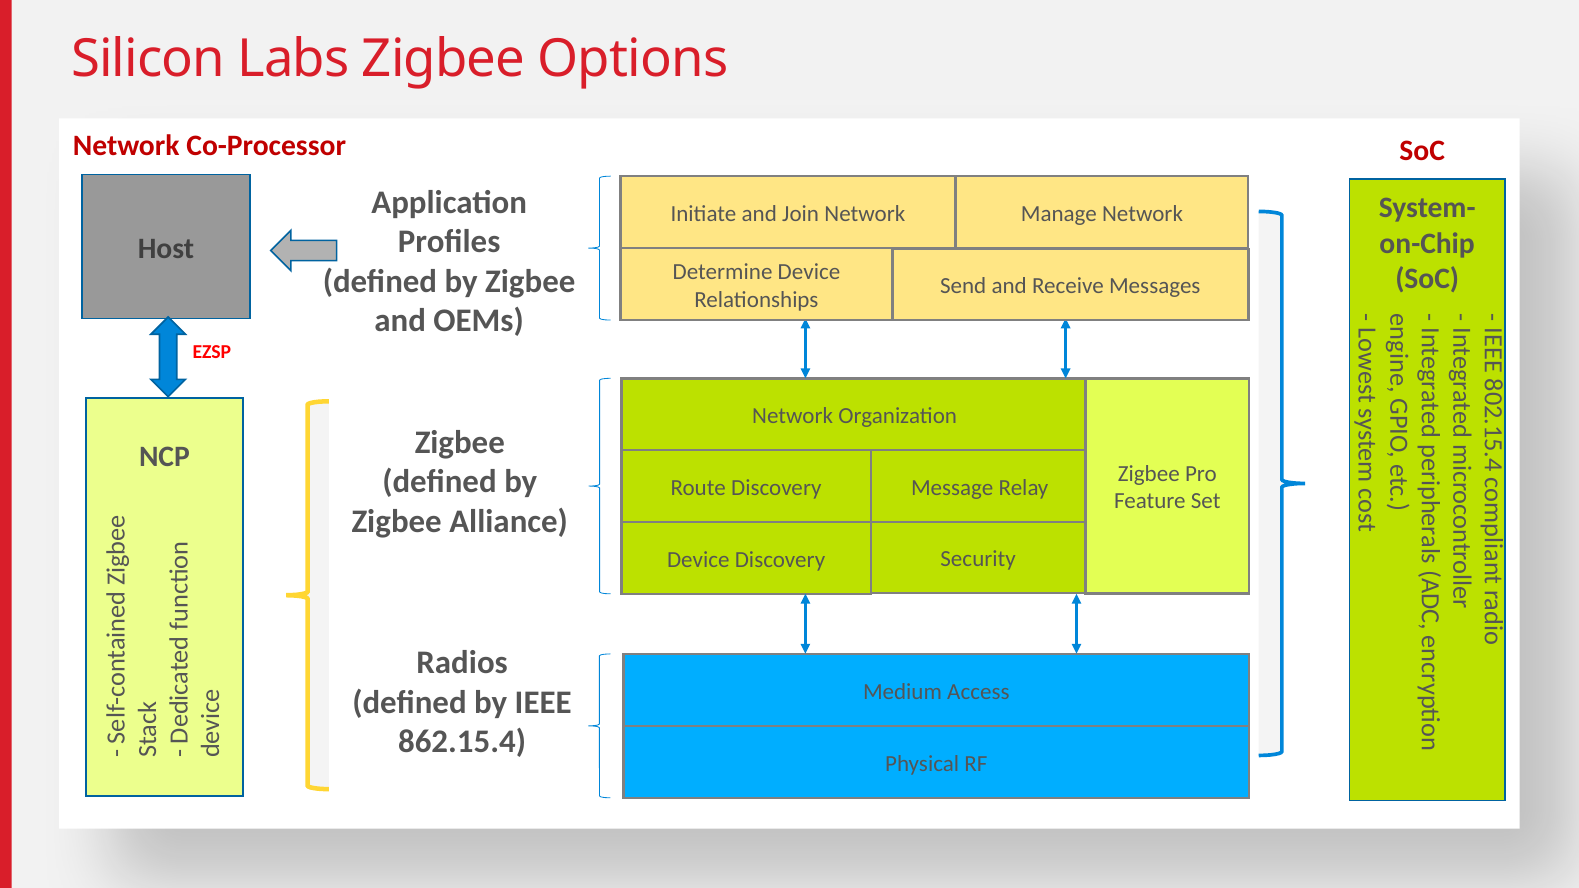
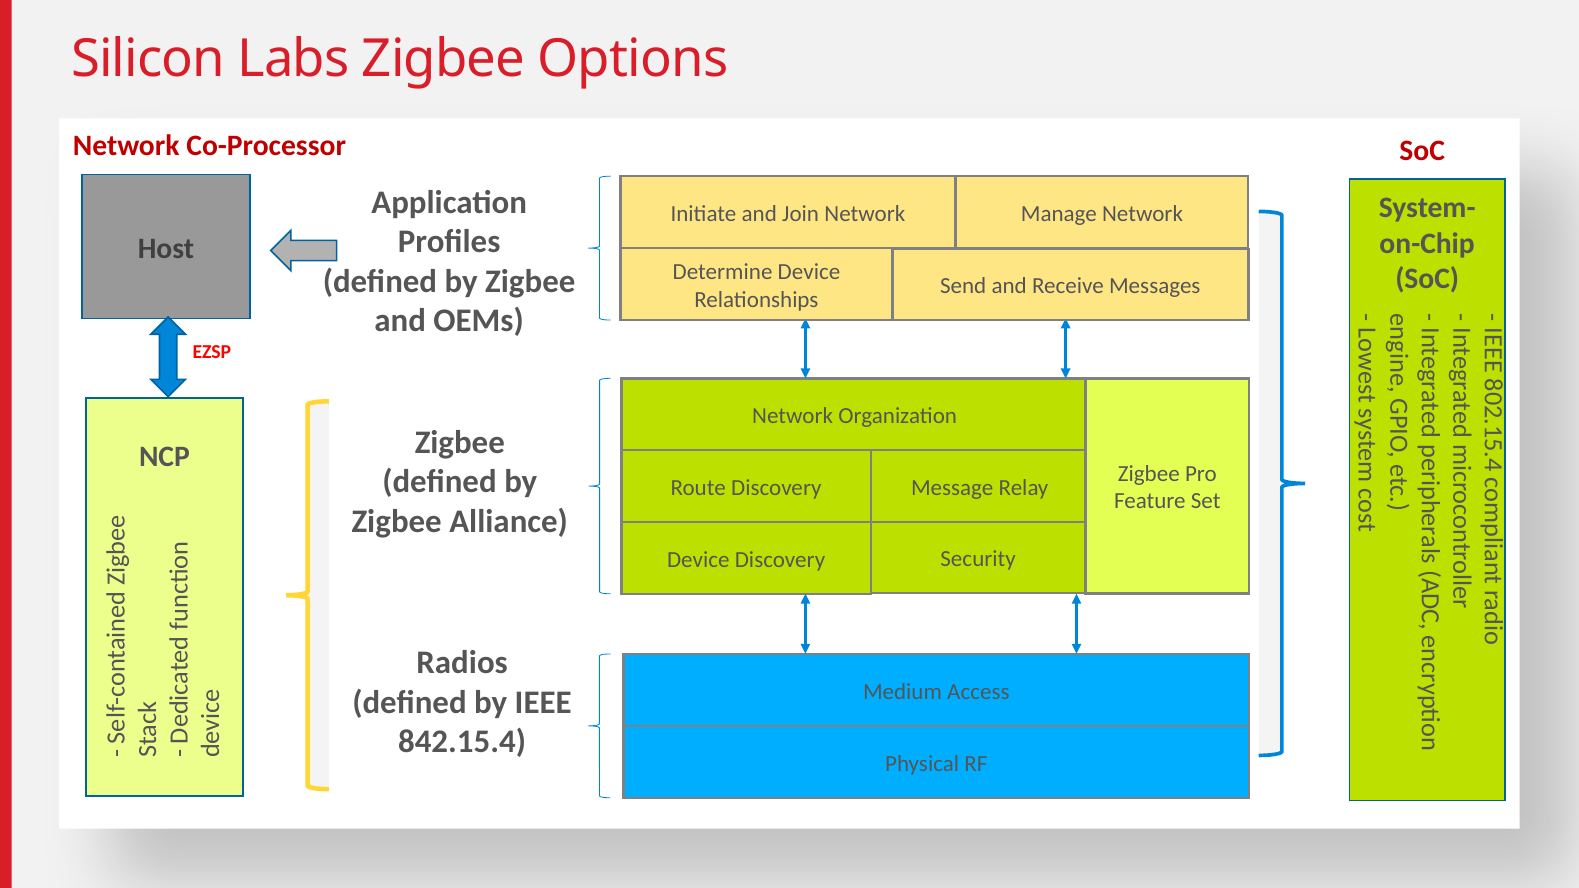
862.15.4: 862.15.4 -> 842.15.4
